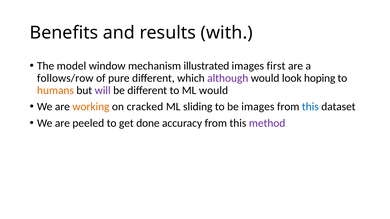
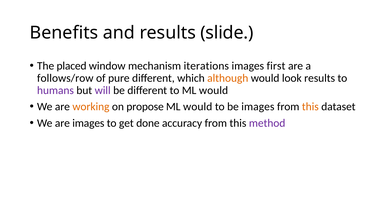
with: with -> slide
model: model -> placed
illustrated: illustrated -> iterations
although colour: purple -> orange
look hoping: hoping -> results
humans colour: orange -> purple
cracked: cracked -> propose
sliding at (198, 107): sliding -> would
this at (310, 107) colour: blue -> orange
are peeled: peeled -> images
